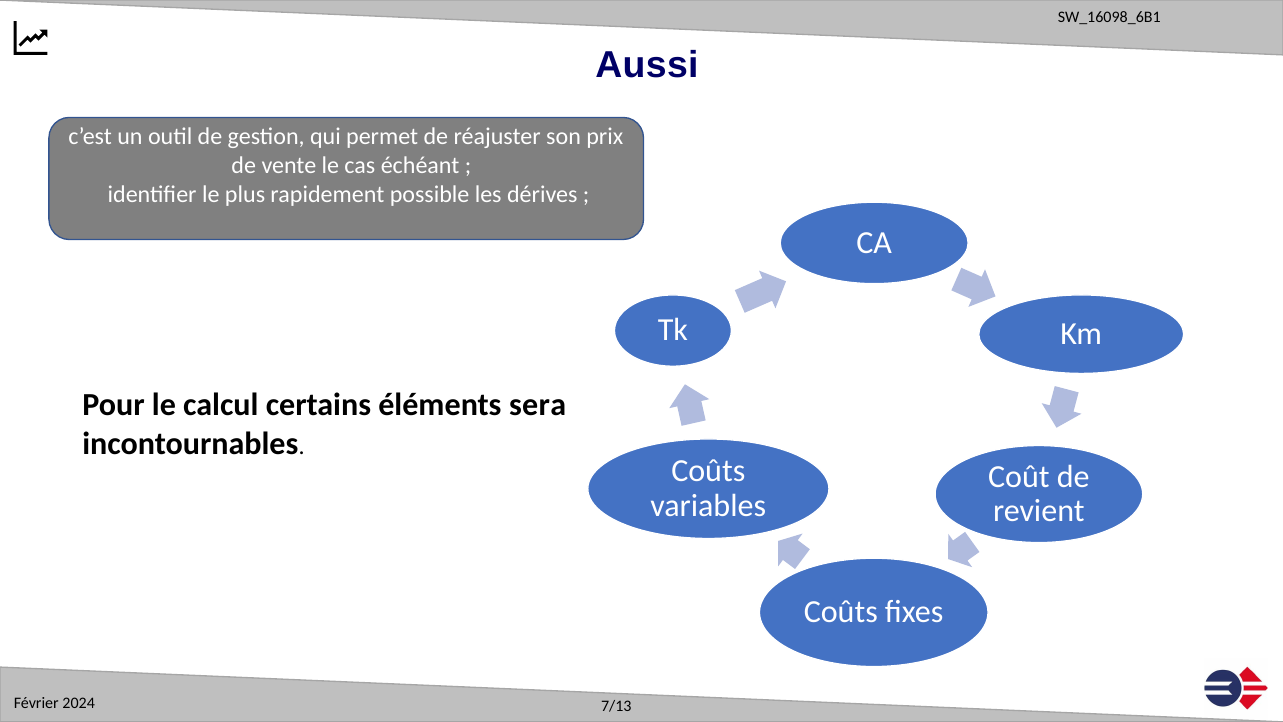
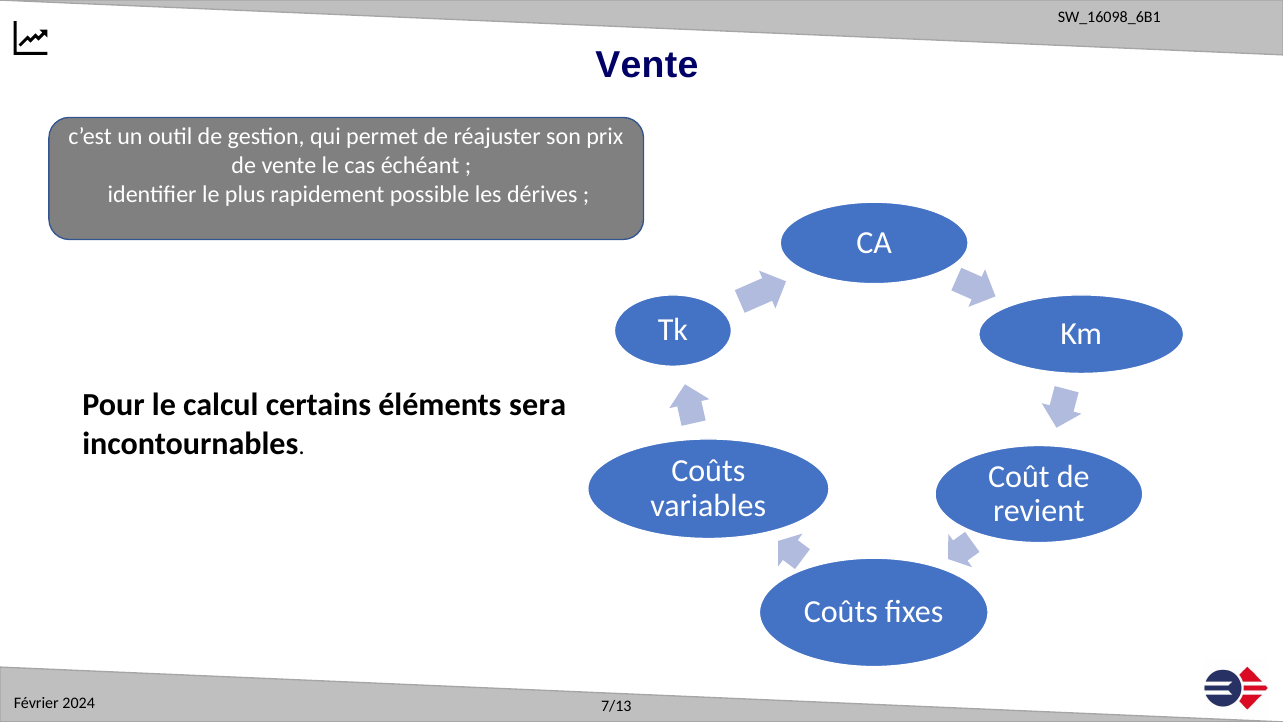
Aussi at (647, 65): Aussi -> Vente
